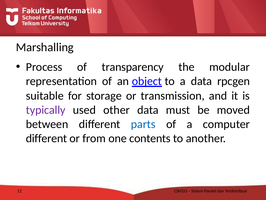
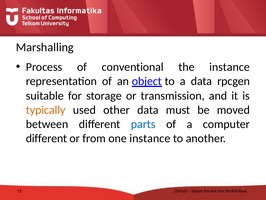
transparency: transparency -> conventional
the modular: modular -> instance
typically colour: purple -> orange
one contents: contents -> instance
